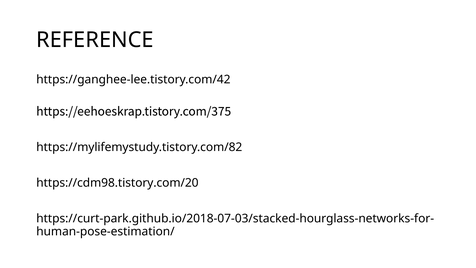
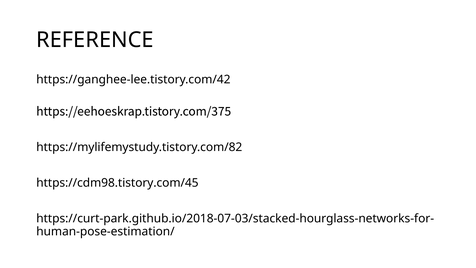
https://cdm98.tistory.com/20: https://cdm98.tistory.com/20 -> https://cdm98.tistory.com/45
